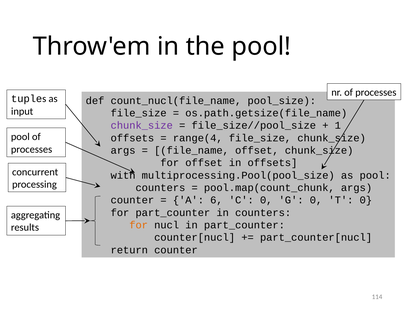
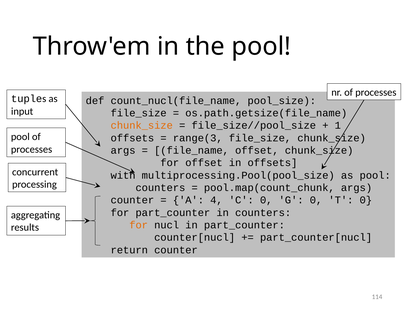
chunk_size at (142, 126) colour: purple -> orange
range(4: range(4 -> range(3
6: 6 -> 4
